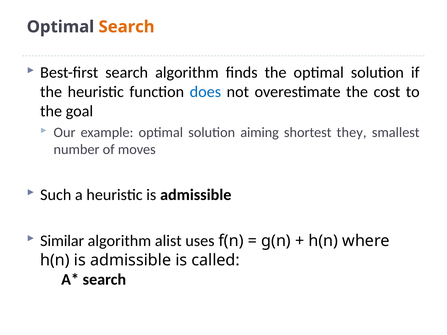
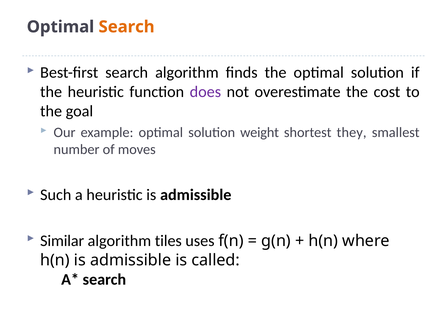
does colour: blue -> purple
aiming: aiming -> weight
alist: alist -> tiles
